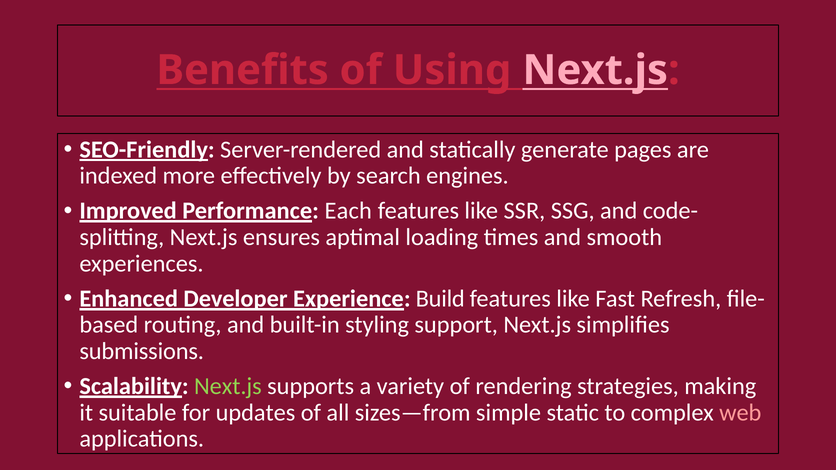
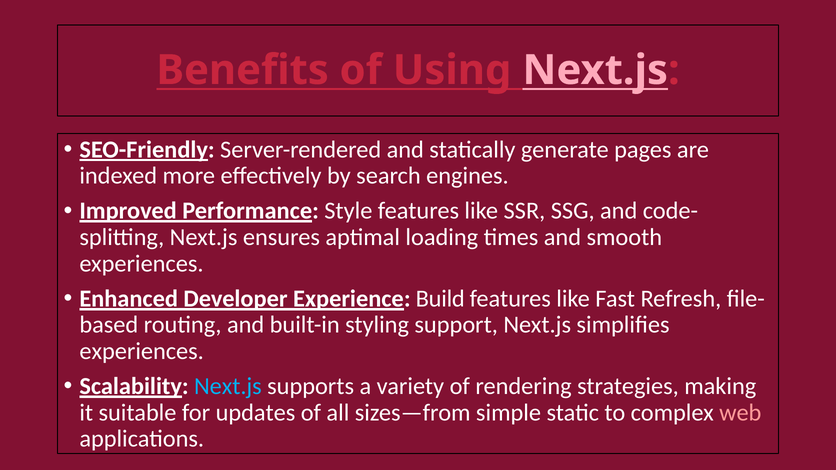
Each: Each -> Style
submissions at (142, 351): submissions -> experiences
Next.js at (228, 386) colour: light green -> light blue
